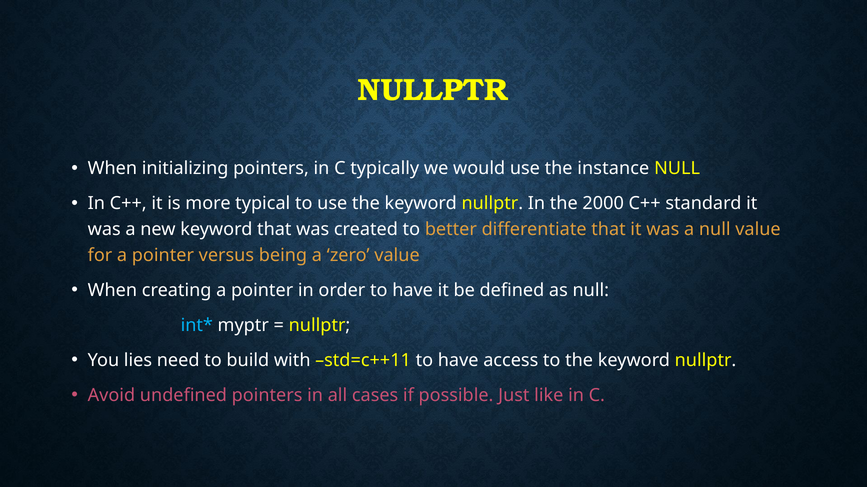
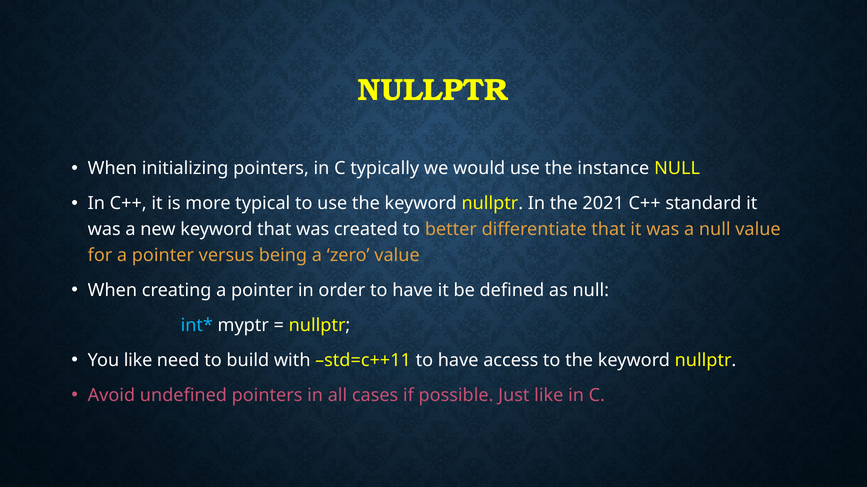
2000: 2000 -> 2021
You lies: lies -> like
